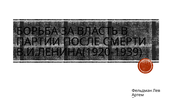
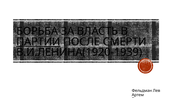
ПАРТИИ underline: none -> present
